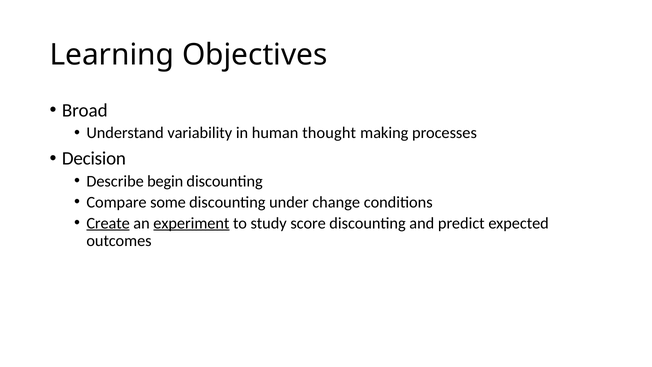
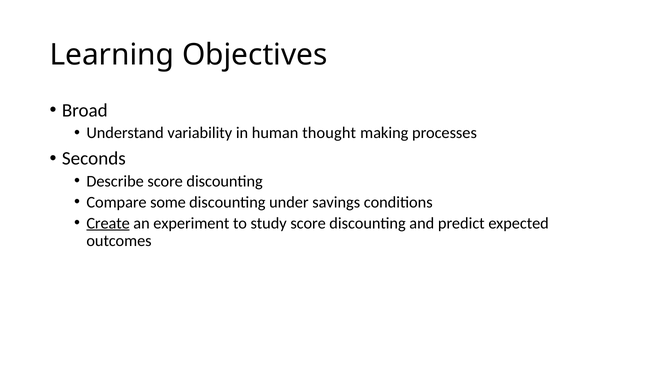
Decision: Decision -> Seconds
Describe begin: begin -> score
change: change -> savings
experiment underline: present -> none
